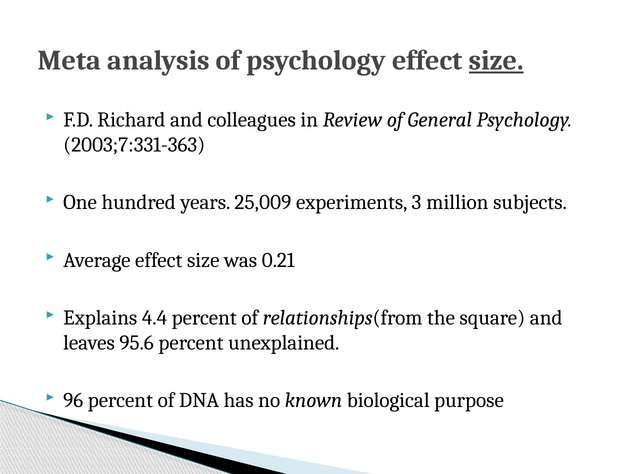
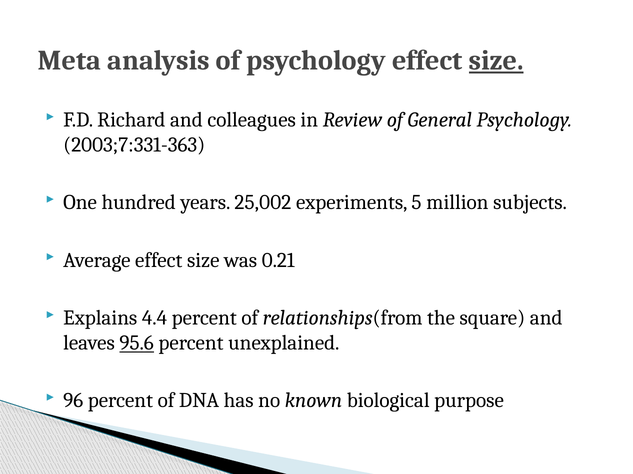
25,009: 25,009 -> 25,002
3: 3 -> 5
95.6 underline: none -> present
